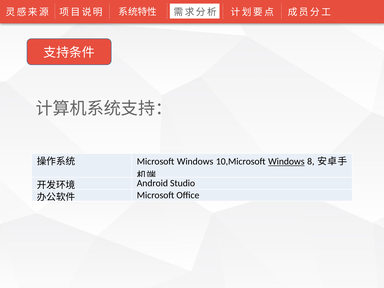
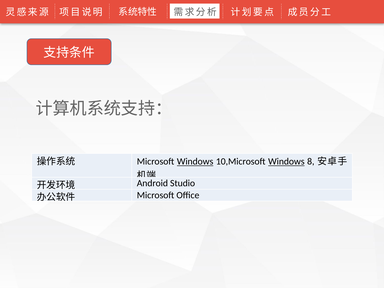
Windows at (195, 162) underline: none -> present
